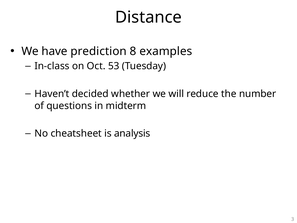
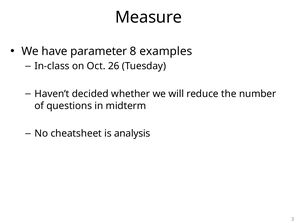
Distance: Distance -> Measure
prediction: prediction -> parameter
53: 53 -> 26
